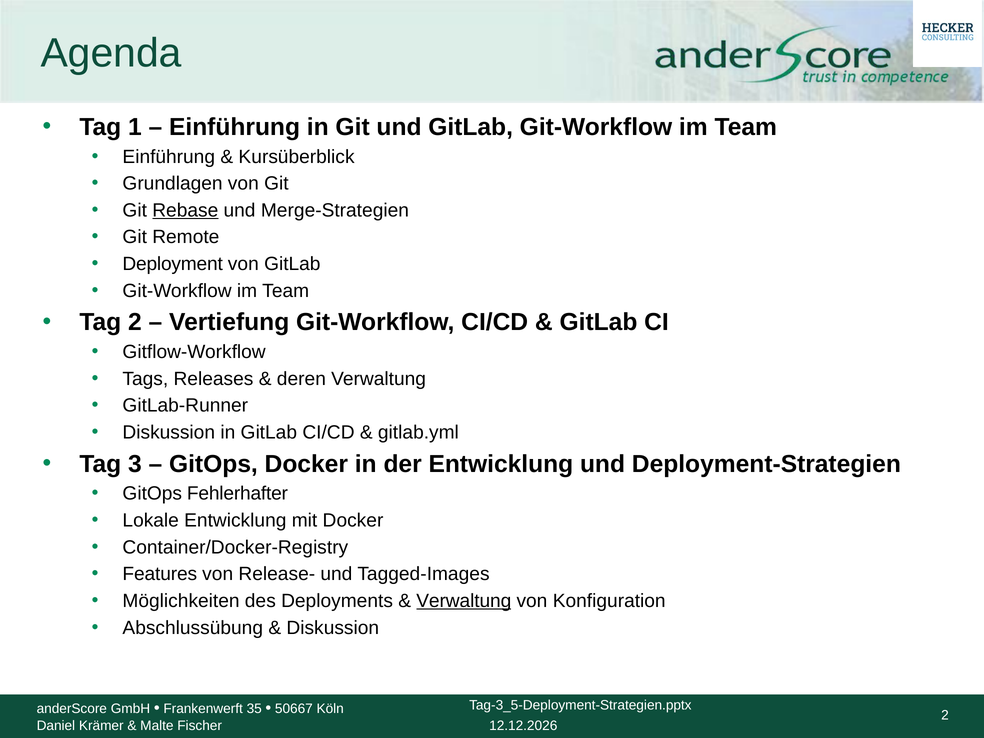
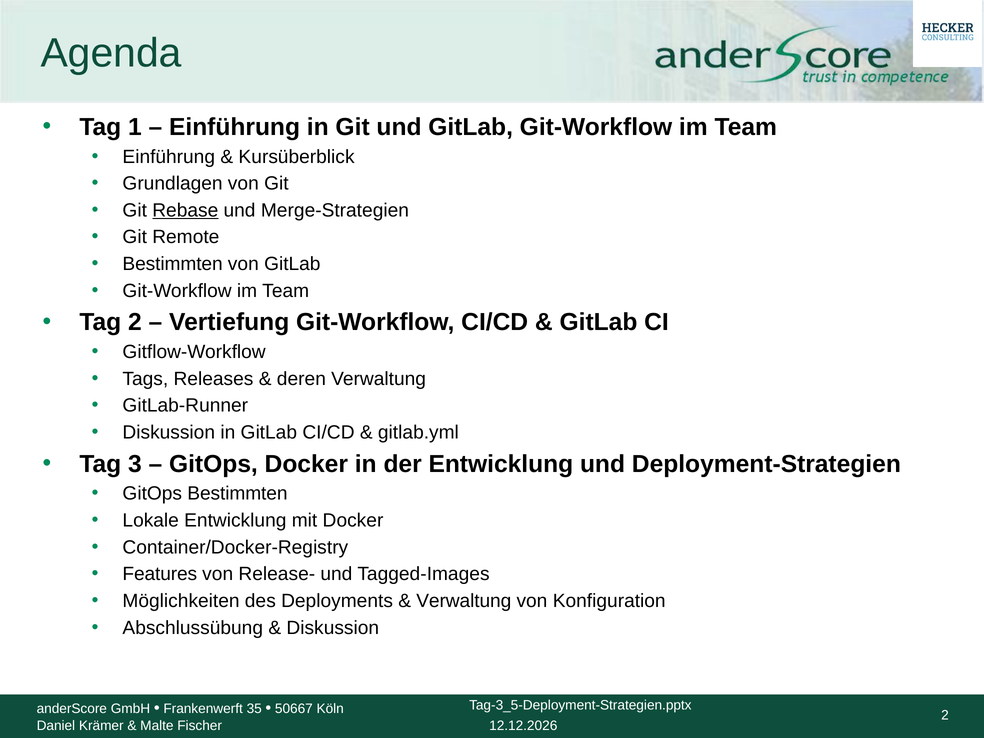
Deployment at (173, 264): Deployment -> Bestimmten
GitOps Fehlerhafter: Fehlerhafter -> Bestimmten
Verwaltung at (464, 601) underline: present -> none
